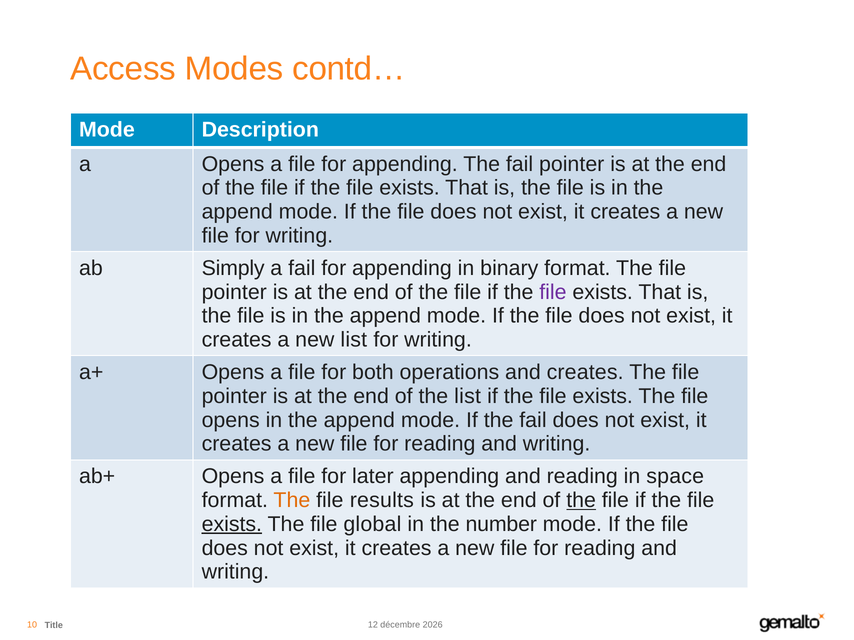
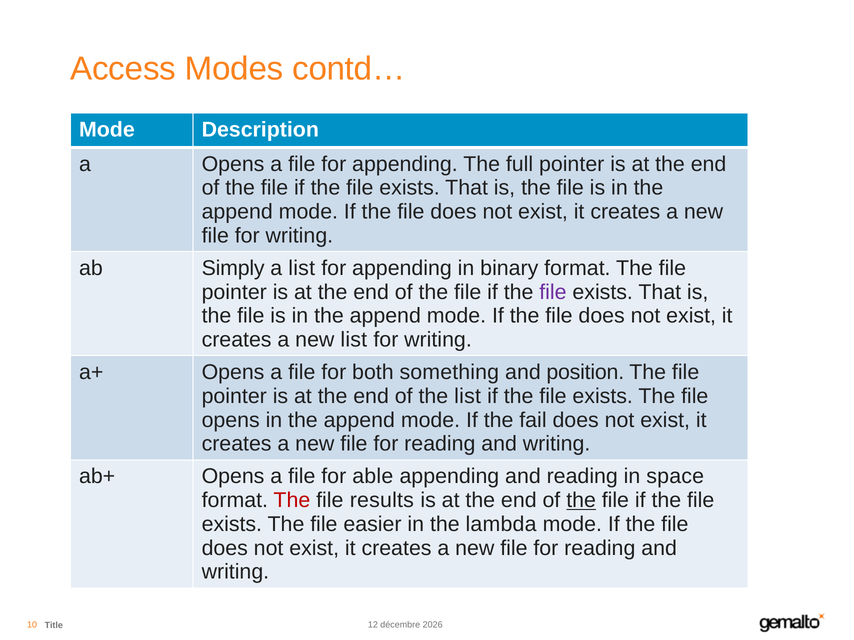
appending The fail: fail -> full
a fail: fail -> list
operations: operations -> something
and creates: creates -> position
later: later -> able
The at (292, 501) colour: orange -> red
exists at (232, 525) underline: present -> none
global: global -> easier
number: number -> lambda
